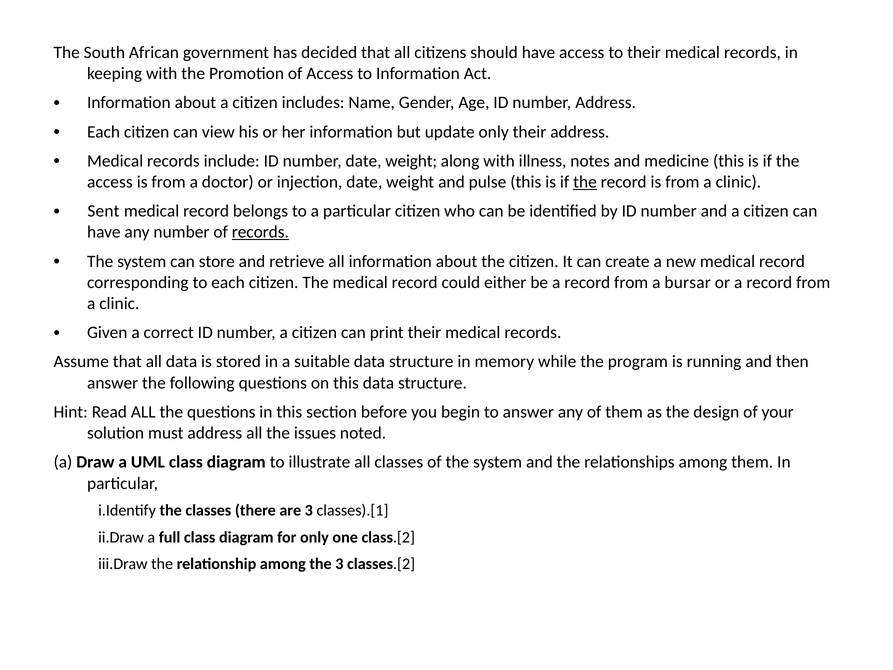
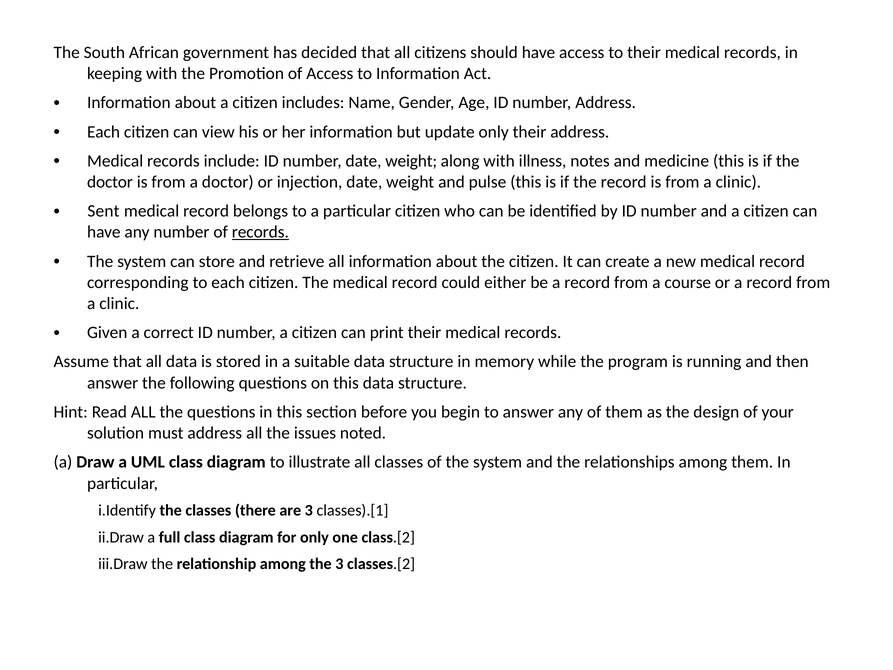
access at (110, 182): access -> doctor
the at (585, 182) underline: present -> none
bursar: bursar -> course
